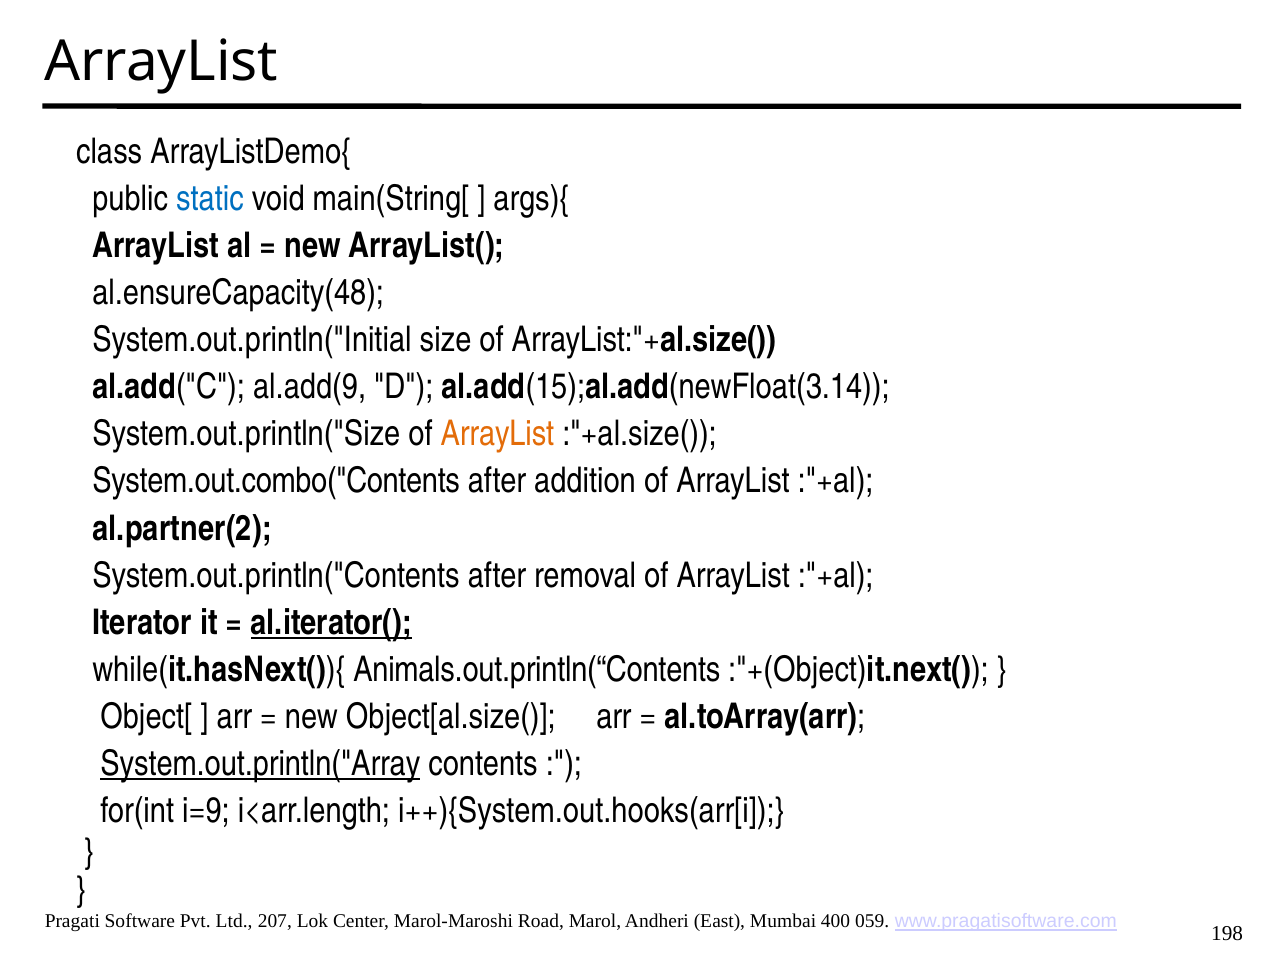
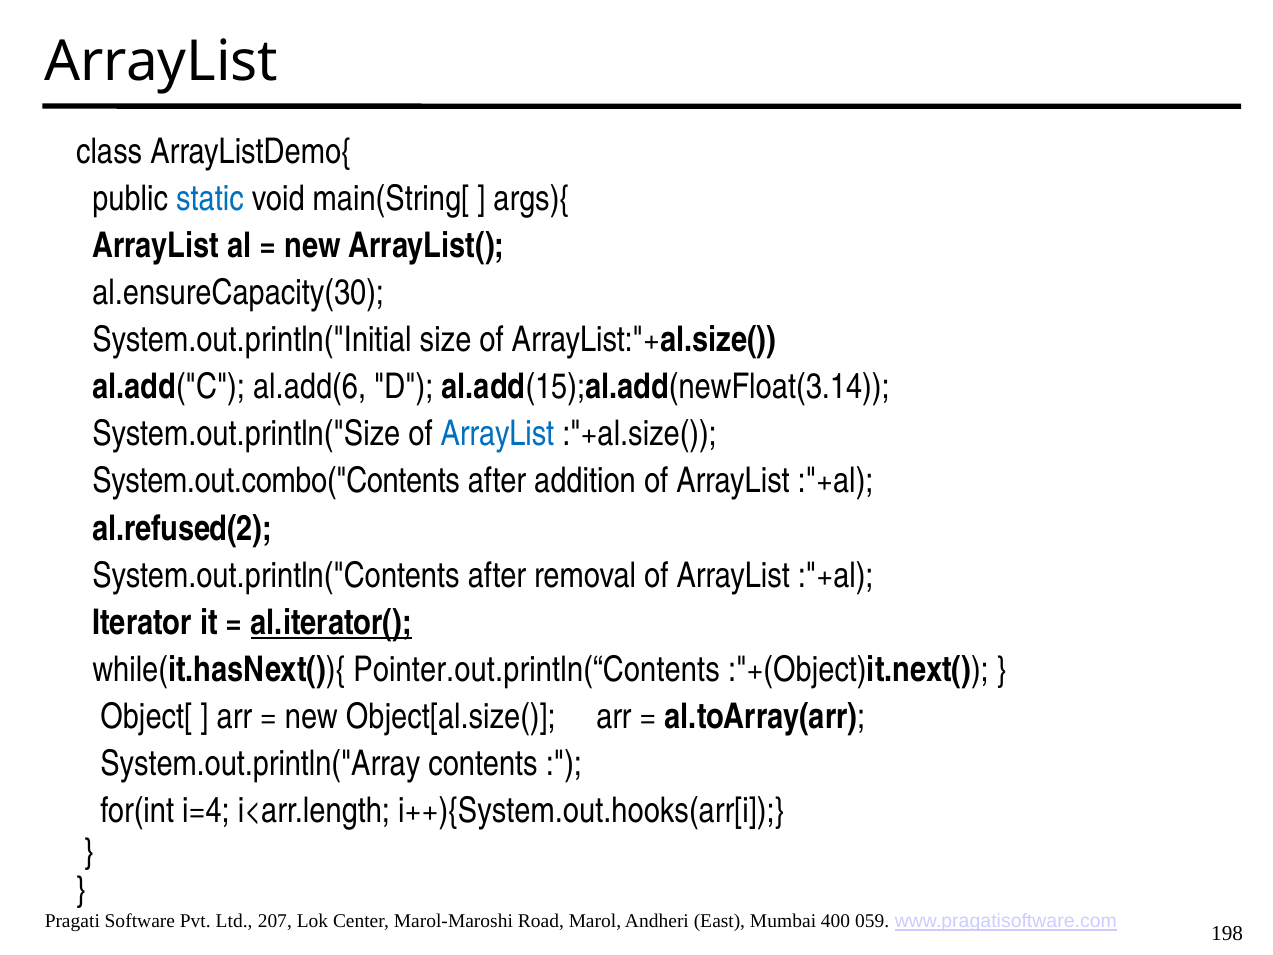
al.ensureCapacity(48: al.ensureCapacity(48 -> al.ensureCapacity(30
al.add(9: al.add(9 -> al.add(6
ArrayList at (497, 434) colour: orange -> blue
al.partner(2: al.partner(2 -> al.refused(2
Animals.out.println(“Contents: Animals.out.println(“Contents -> Pointer.out.println(“Contents
System.out.println("Array underline: present -> none
i=9: i=9 -> i=4
